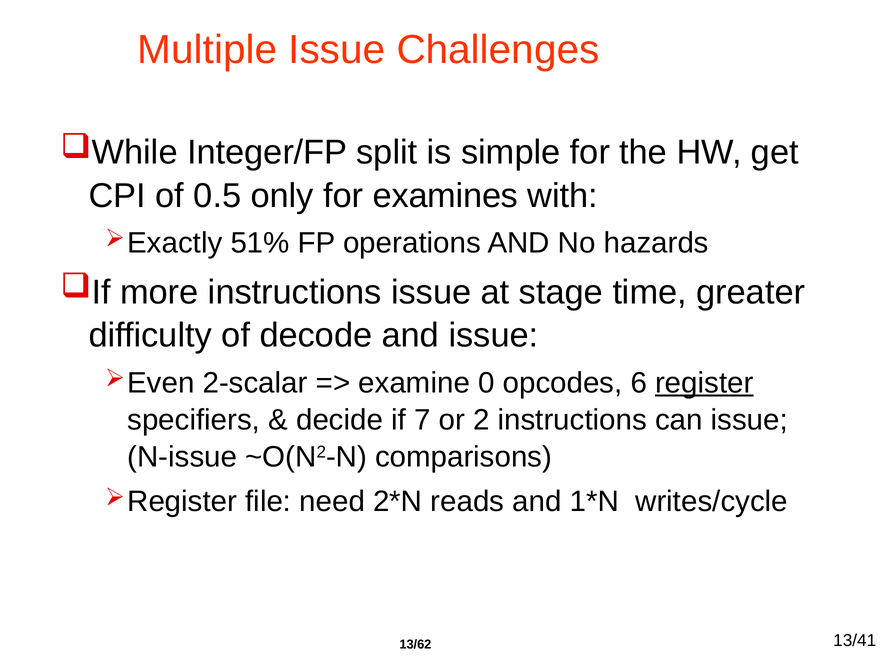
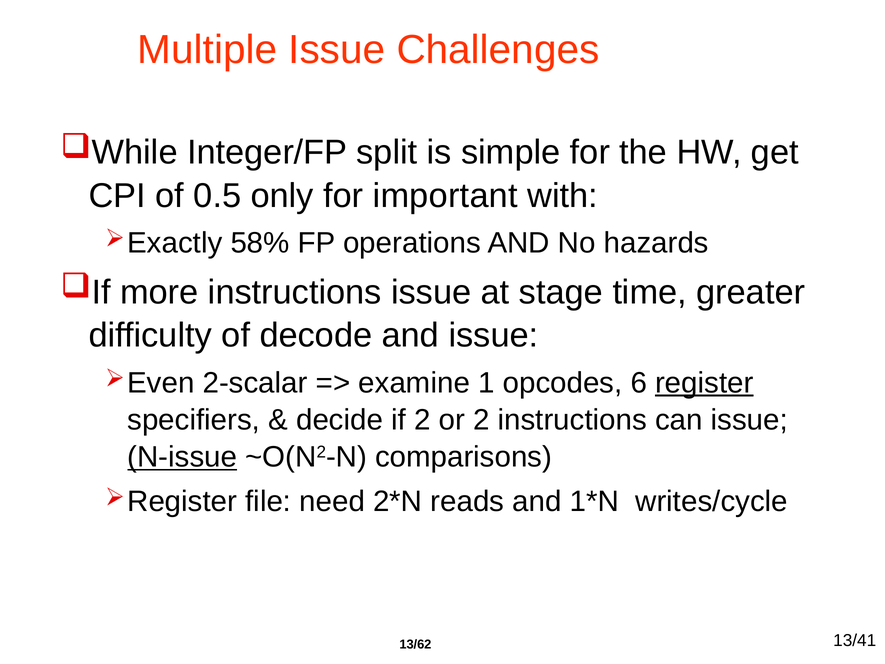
examines: examines -> important
51%: 51% -> 58%
0: 0 -> 1
if 7: 7 -> 2
N-issue underline: none -> present
